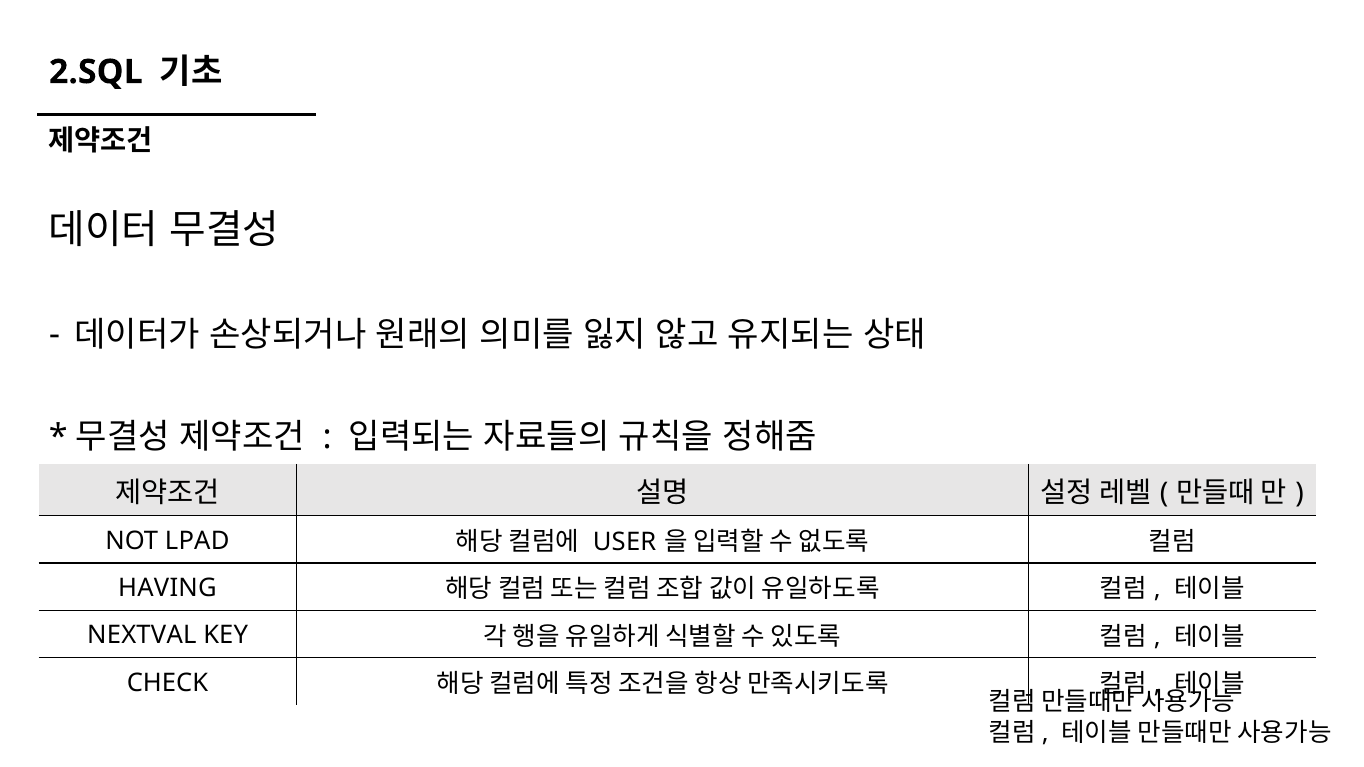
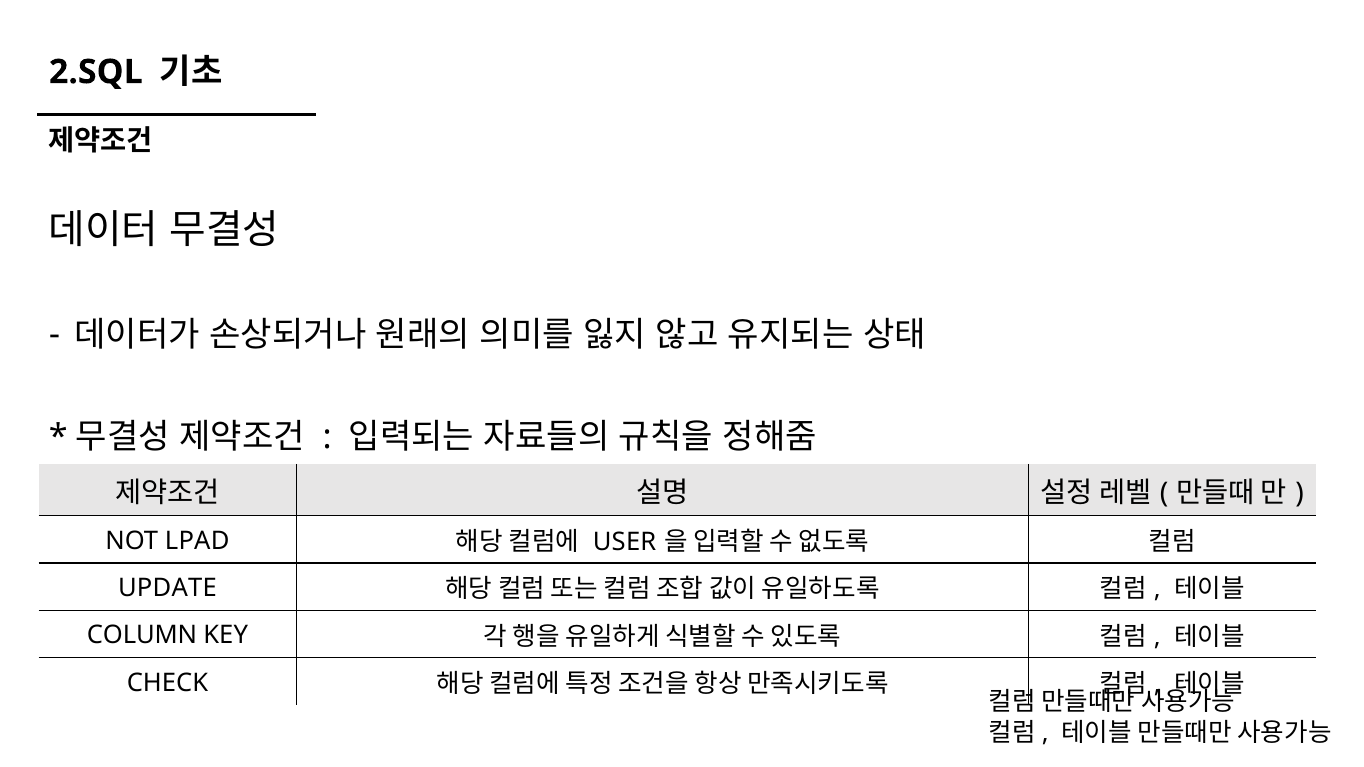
HAVING: HAVING -> UPDATE
NEXTVAL: NEXTVAL -> COLUMN
